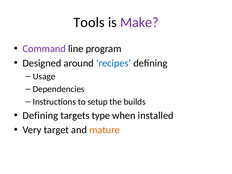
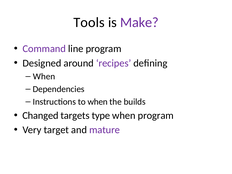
recipes colour: blue -> purple
Usage at (44, 76): Usage -> When
to setup: setup -> when
Defining at (40, 115): Defining -> Changed
when installed: installed -> program
mature colour: orange -> purple
